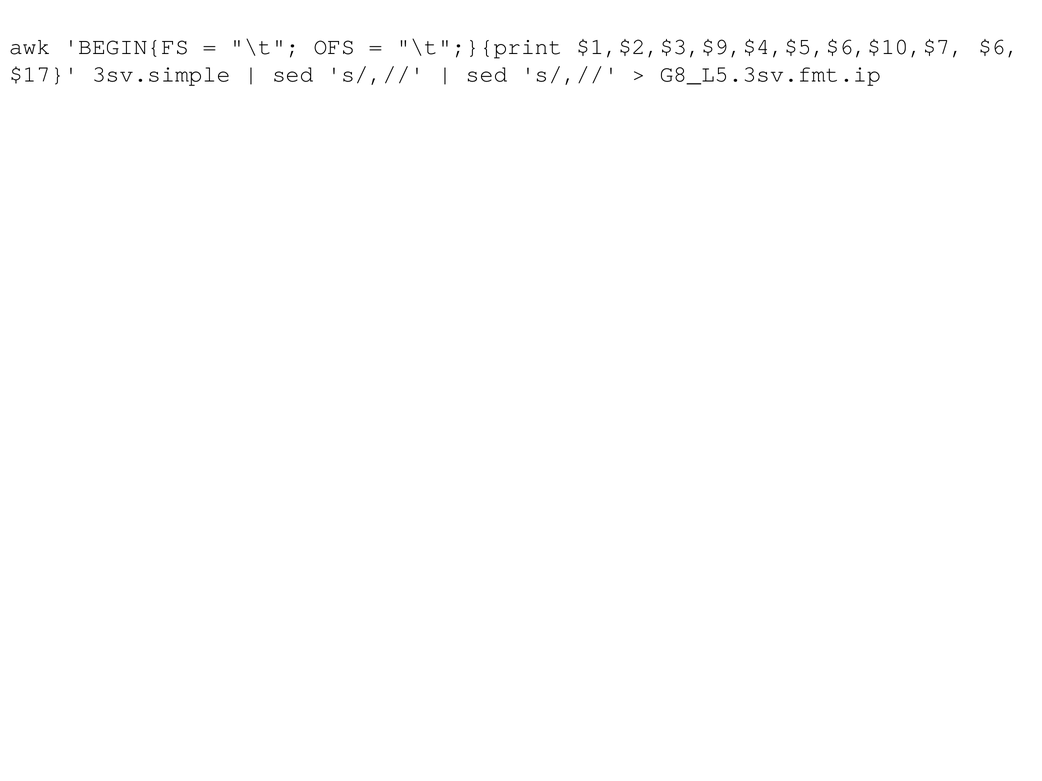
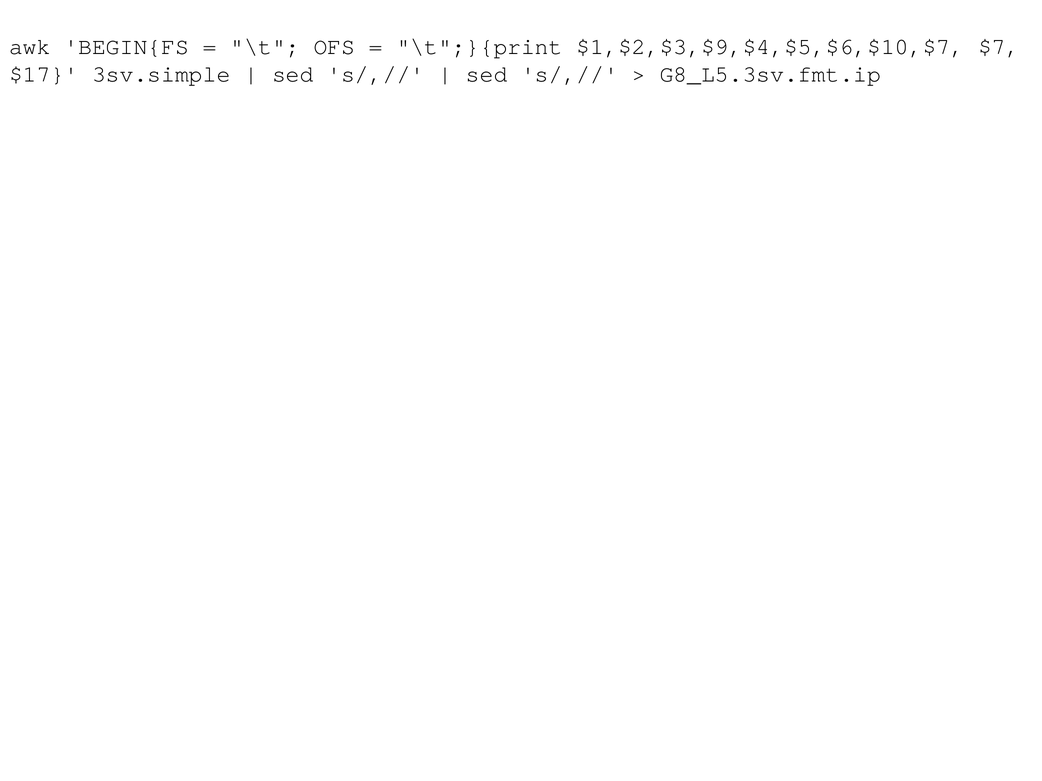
$6: $6 -> $7
